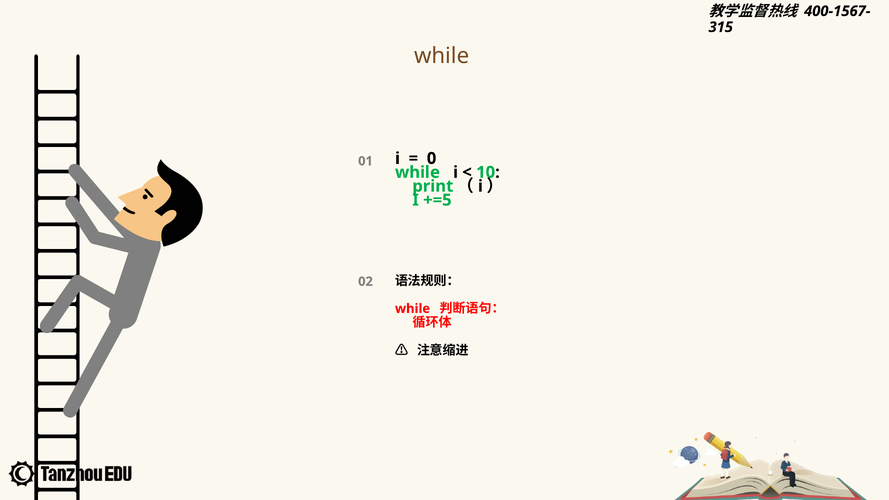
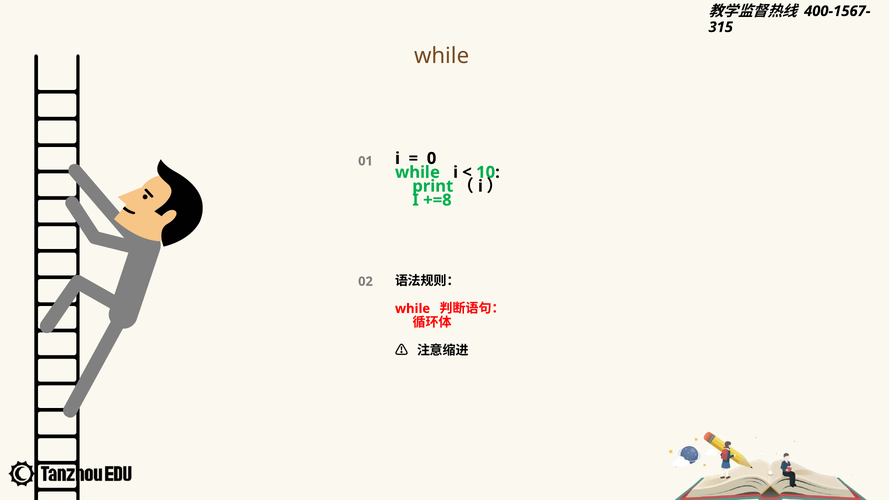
+=5: +=5 -> +=8
